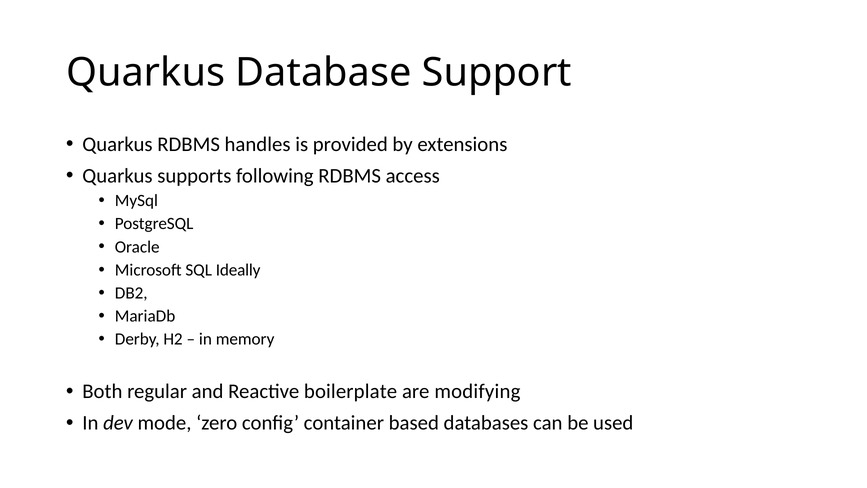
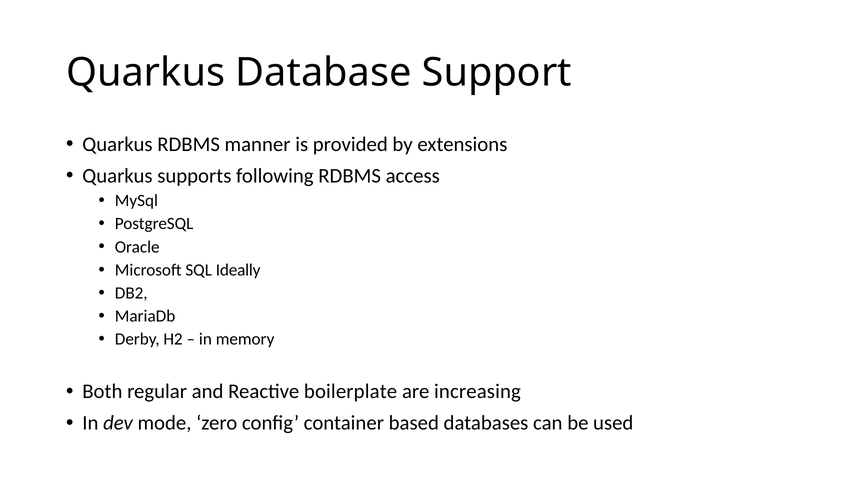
handles: handles -> manner
modifying: modifying -> increasing
